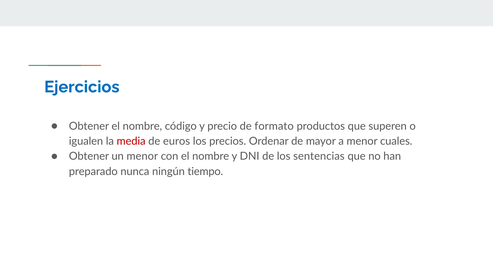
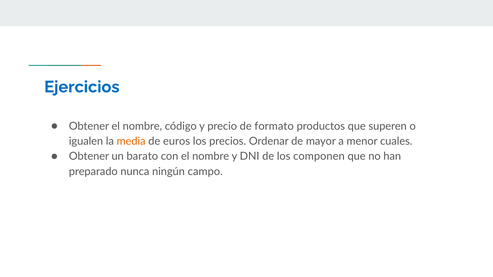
media colour: red -> orange
un menor: menor -> barato
sentencias: sentencias -> componen
tiempo: tiempo -> campo
